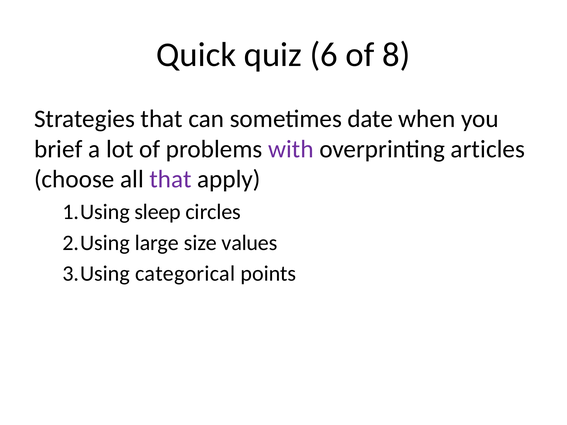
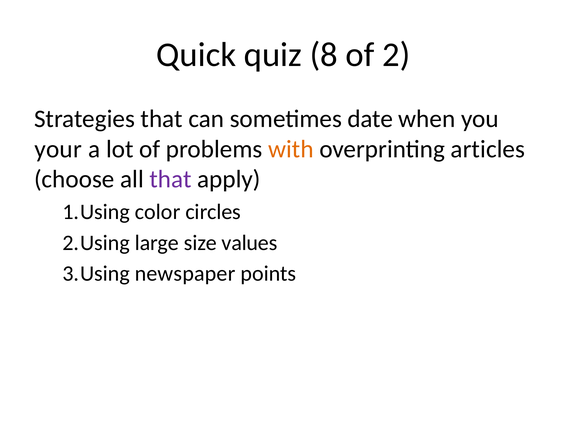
6: 6 -> 8
8: 8 -> 2
brief: brief -> your
with colour: purple -> orange
sleep: sleep -> color
categorical: categorical -> newspaper
